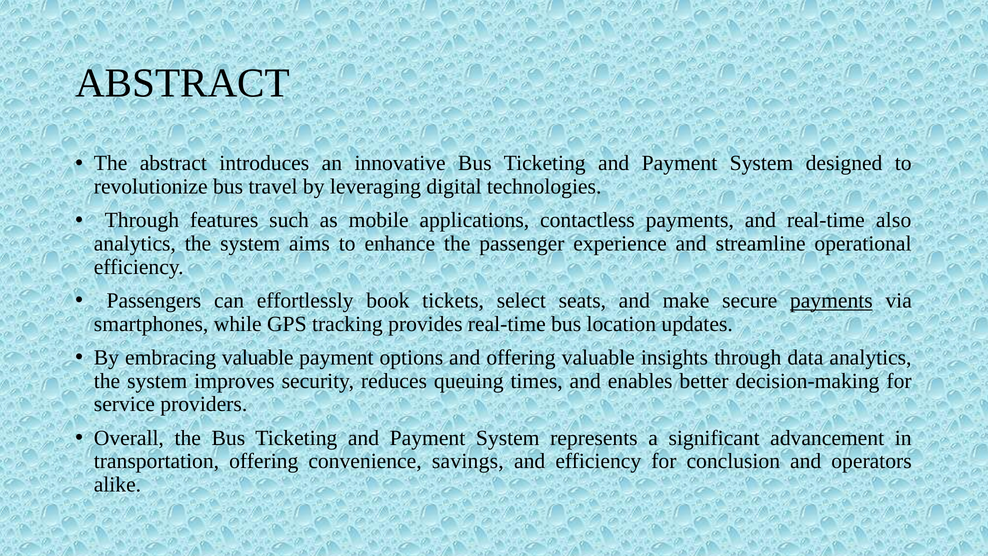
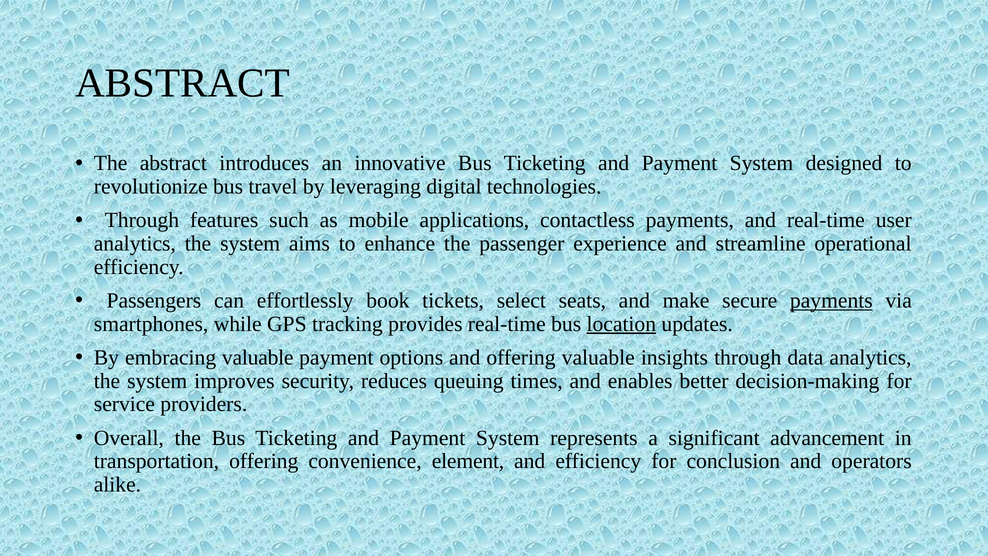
also: also -> user
location underline: none -> present
savings: savings -> element
